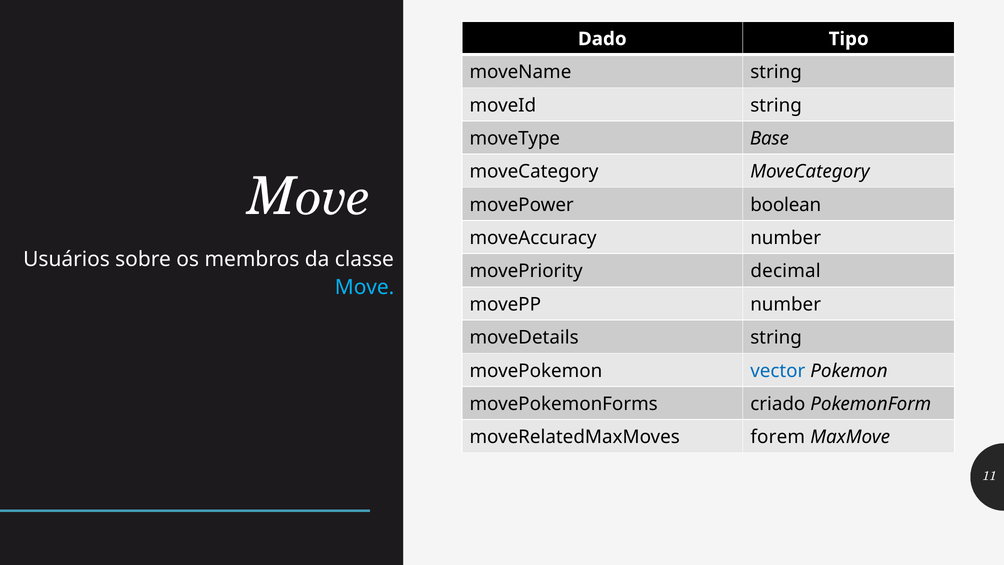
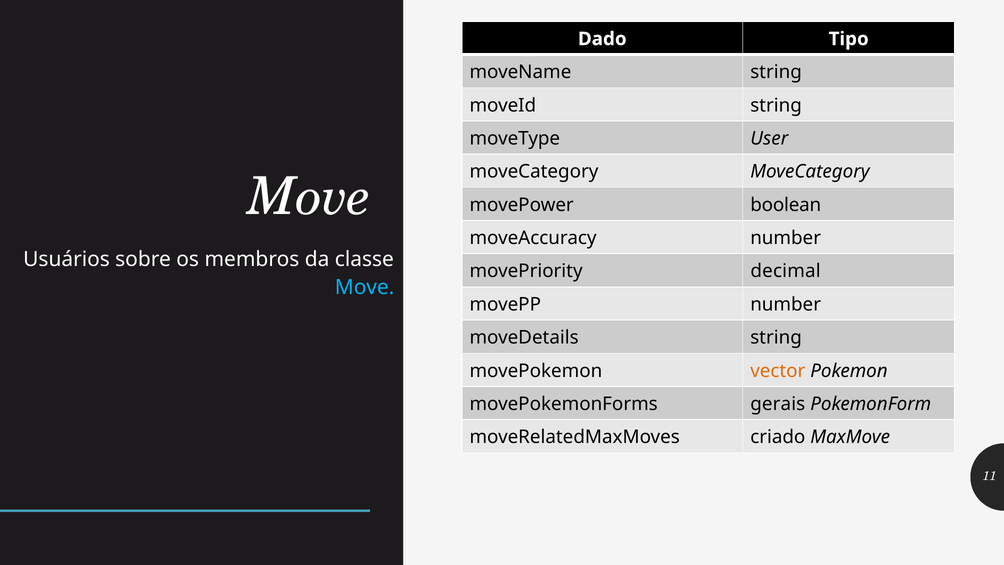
Base: Base -> User
vector colour: blue -> orange
criado: criado -> gerais
forem: forem -> criado
